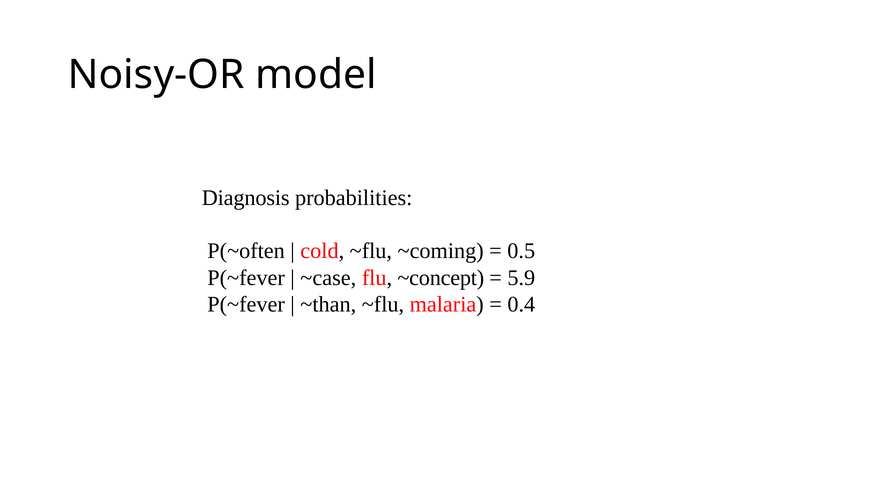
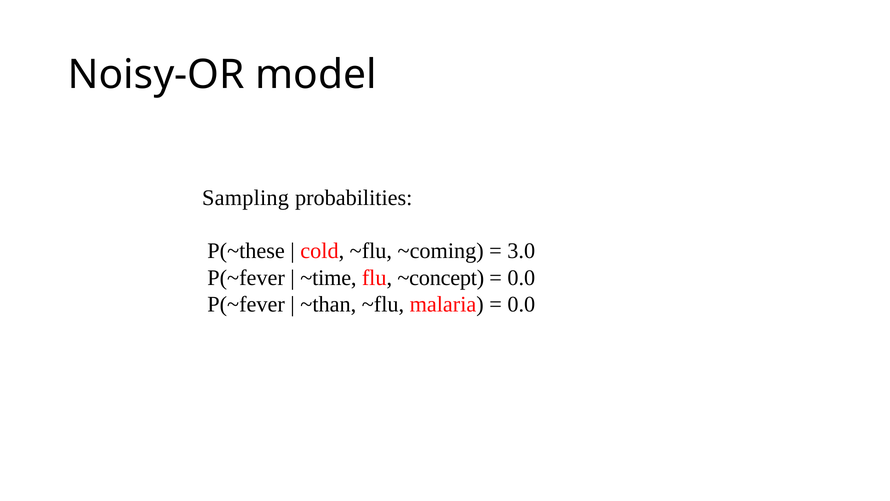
Diagnosis: Diagnosis -> Sampling
P(~often: P(~often -> P(~these
0.5: 0.5 -> 3.0
~case: ~case -> ~time
5.9 at (521, 278): 5.9 -> 0.0
0.4 at (521, 304): 0.4 -> 0.0
